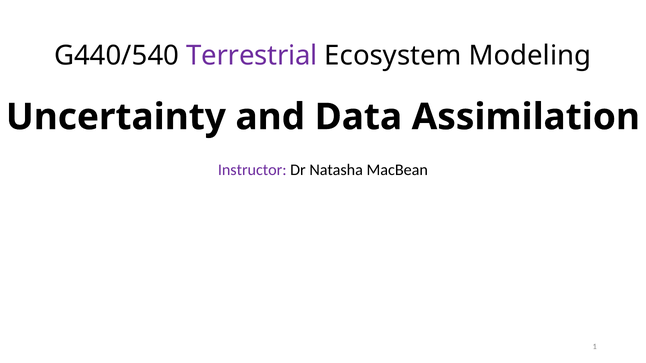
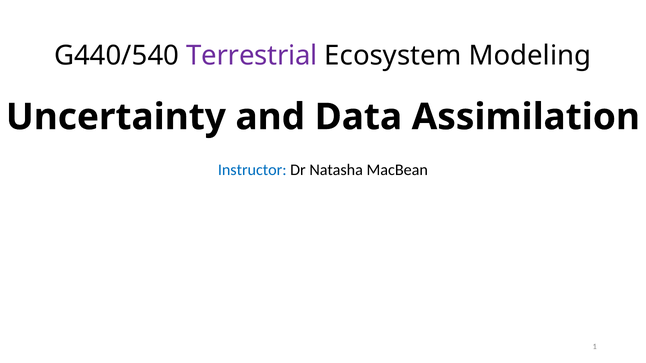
Instructor colour: purple -> blue
